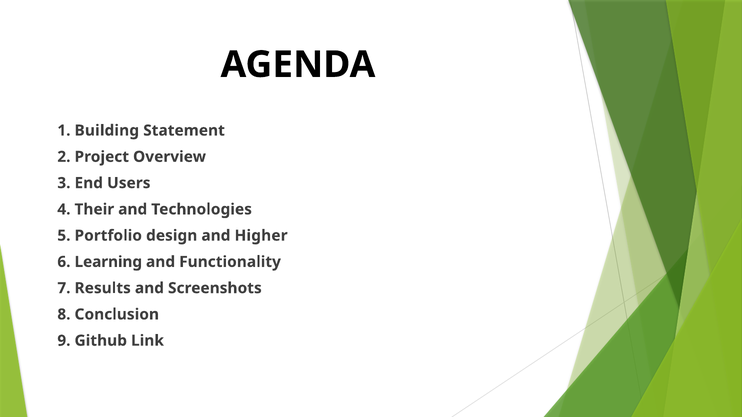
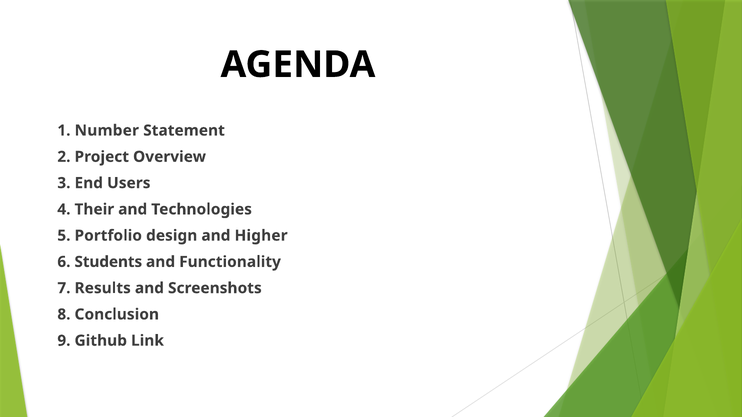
Building: Building -> Number
Learning: Learning -> Students
